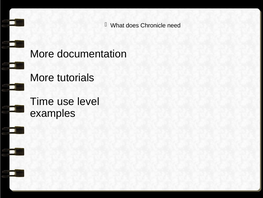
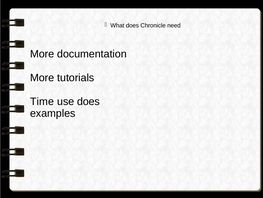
use level: level -> does
